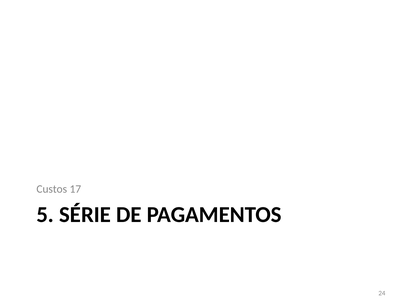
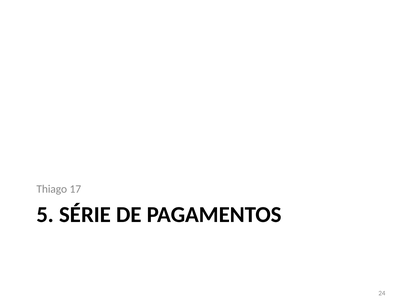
Custos: Custos -> Thiago
